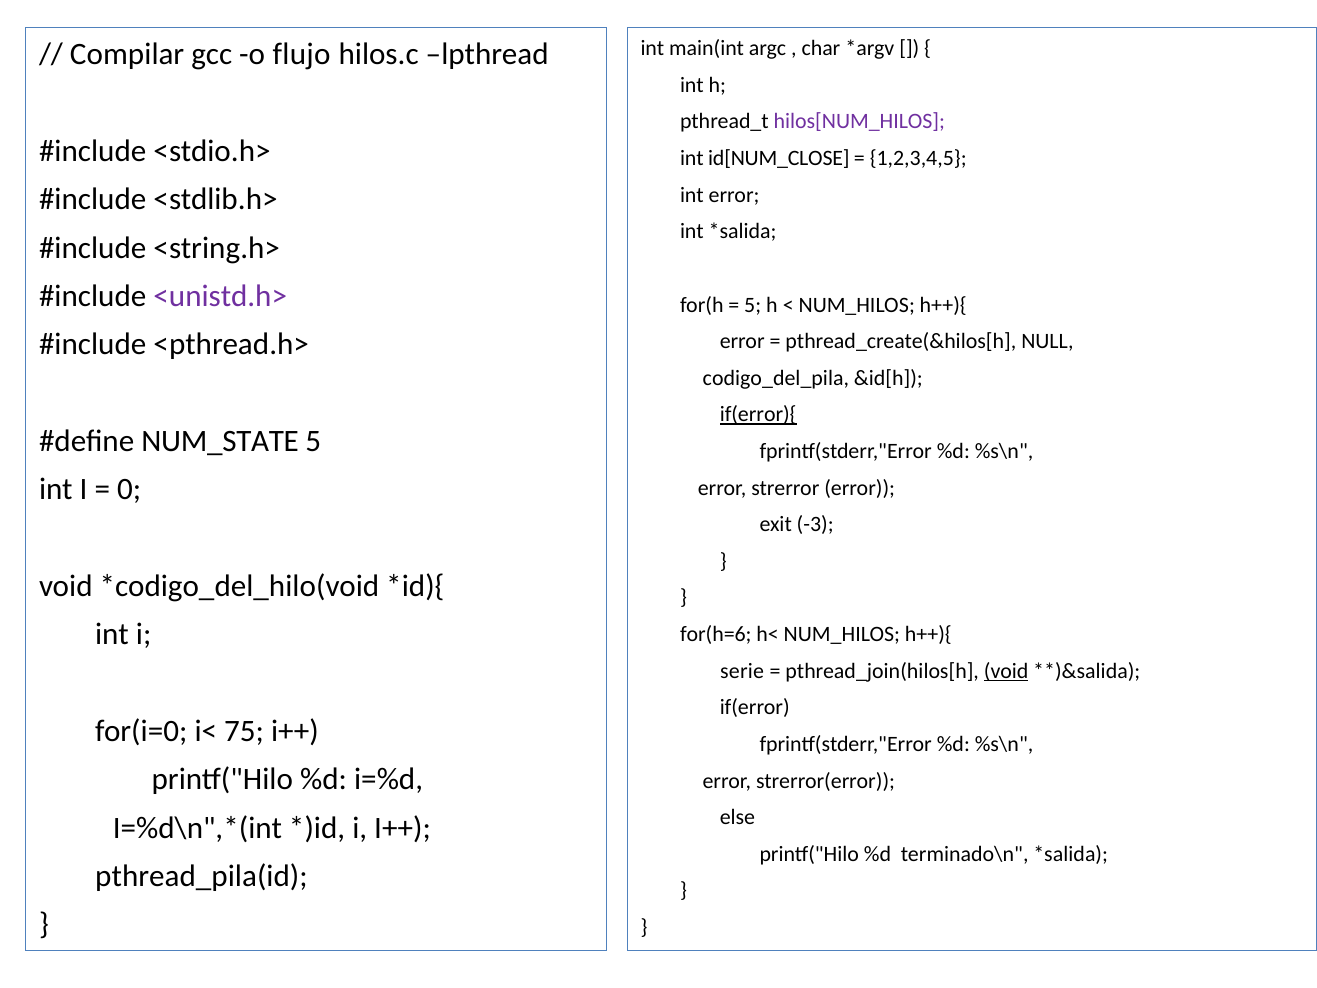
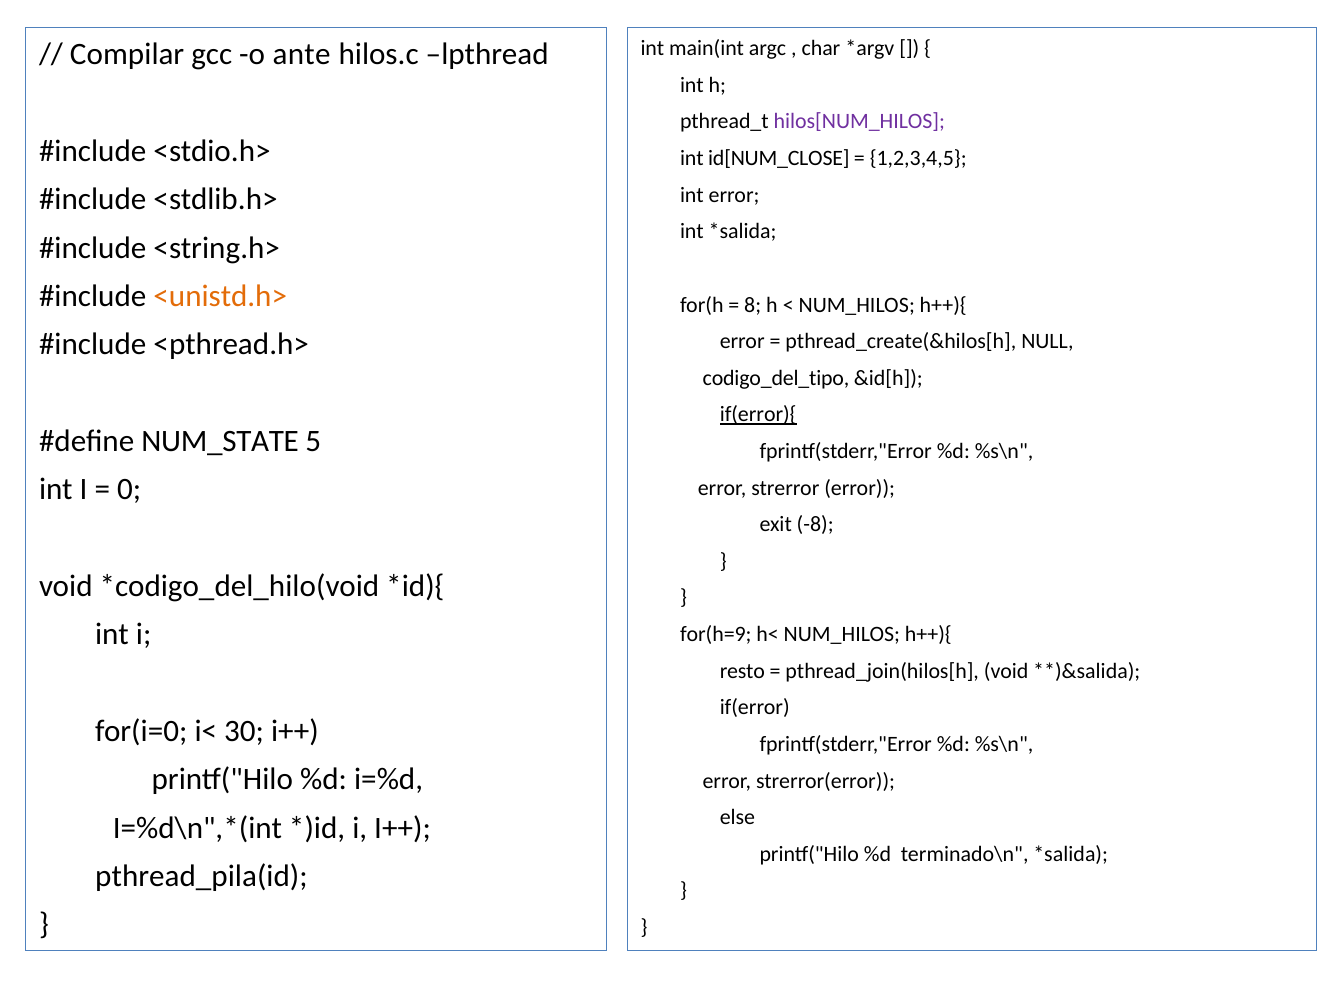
flujo: flujo -> ante
<unistd.h> colour: purple -> orange
5 at (753, 305): 5 -> 8
codigo_del_pila: codigo_del_pila -> codigo_del_tipo
-3: -3 -> -8
for(h=6: for(h=6 -> for(h=9
serie: serie -> resto
void at (1006, 671) underline: present -> none
75: 75 -> 30
